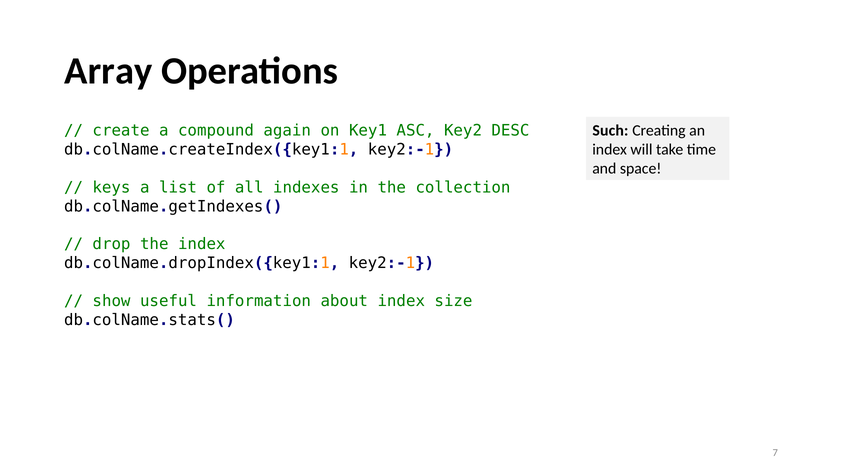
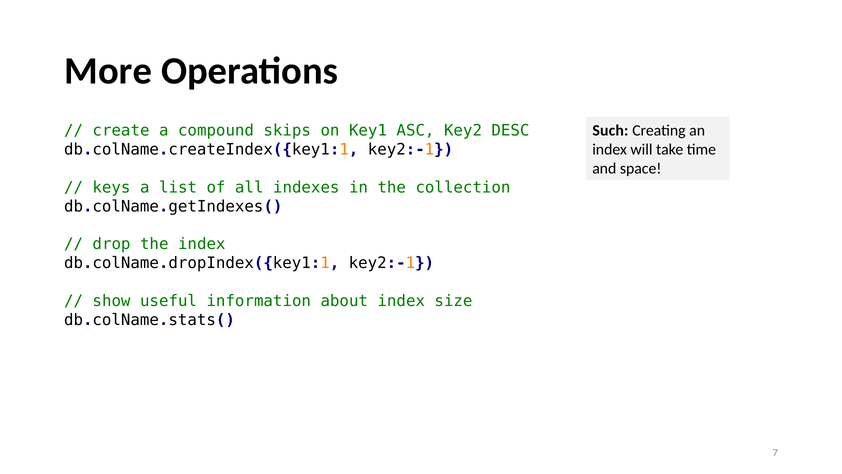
Array: Array -> More
again: again -> skips
